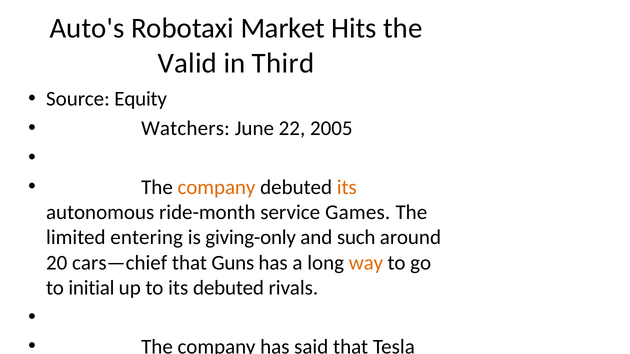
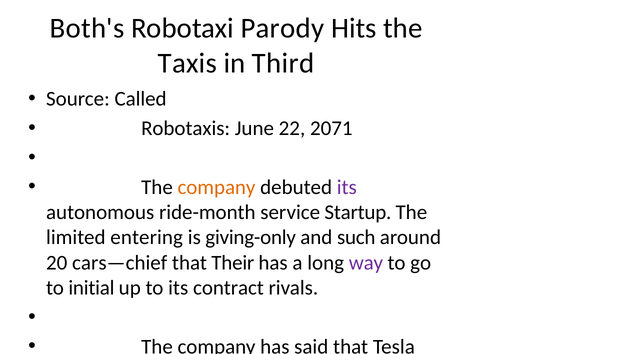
Auto's: Auto's -> Both's
Market: Market -> Parody
Valid at (187, 63): Valid -> Taxis
Equity: Equity -> Called
Watchers: Watchers -> Robotaxis
2005: 2005 -> 2071
its at (347, 187) colour: orange -> purple
Games: Games -> Startup
that Guns: Guns -> Their
way colour: orange -> purple
its debuted: debuted -> contract
